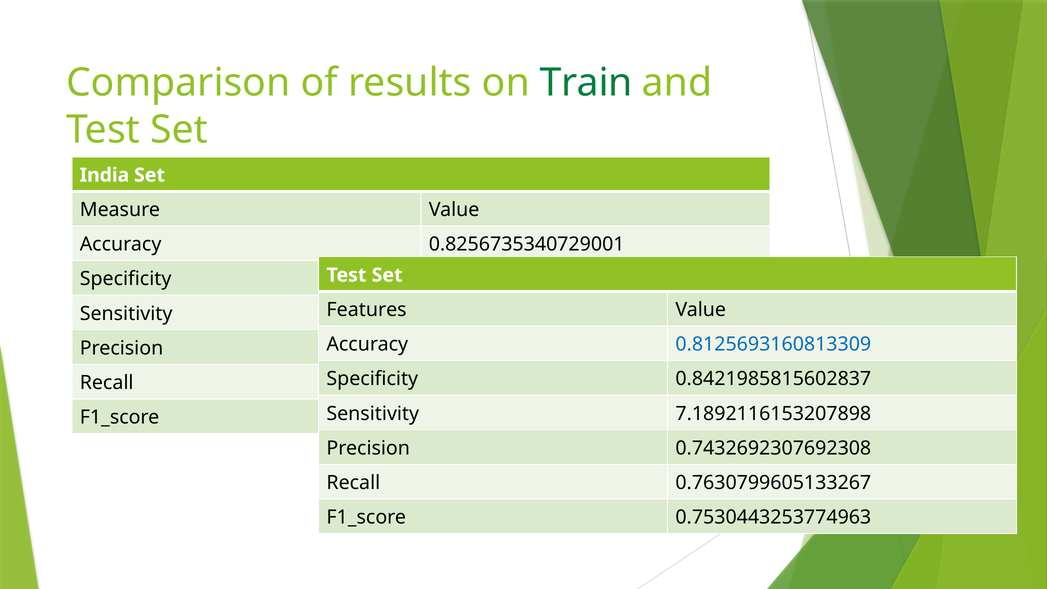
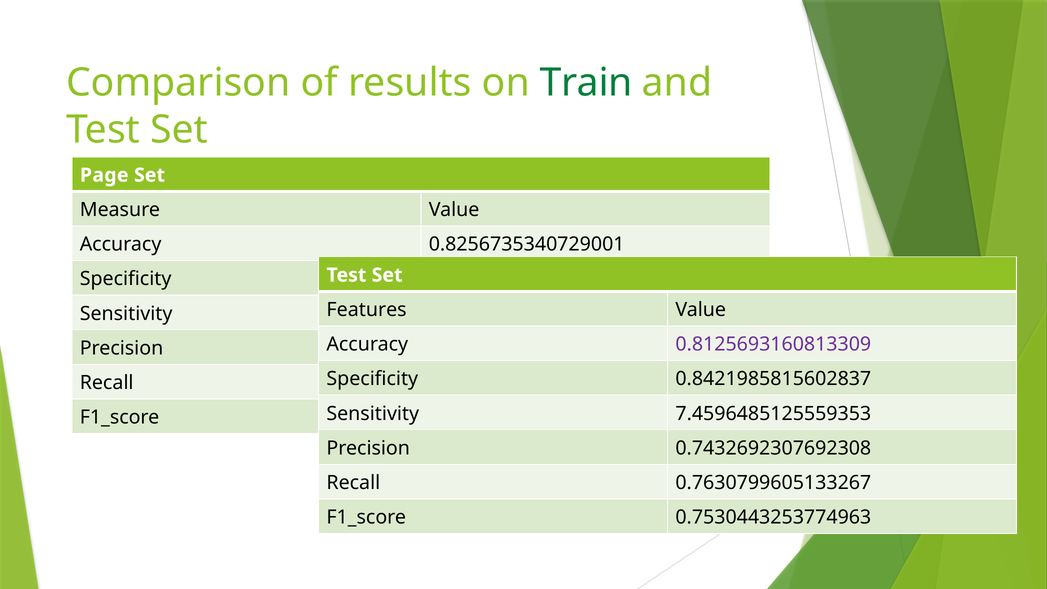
India: India -> Page
0.8125693160813309 colour: blue -> purple
7.1892116153207898: 7.1892116153207898 -> 7.4596485125559353
